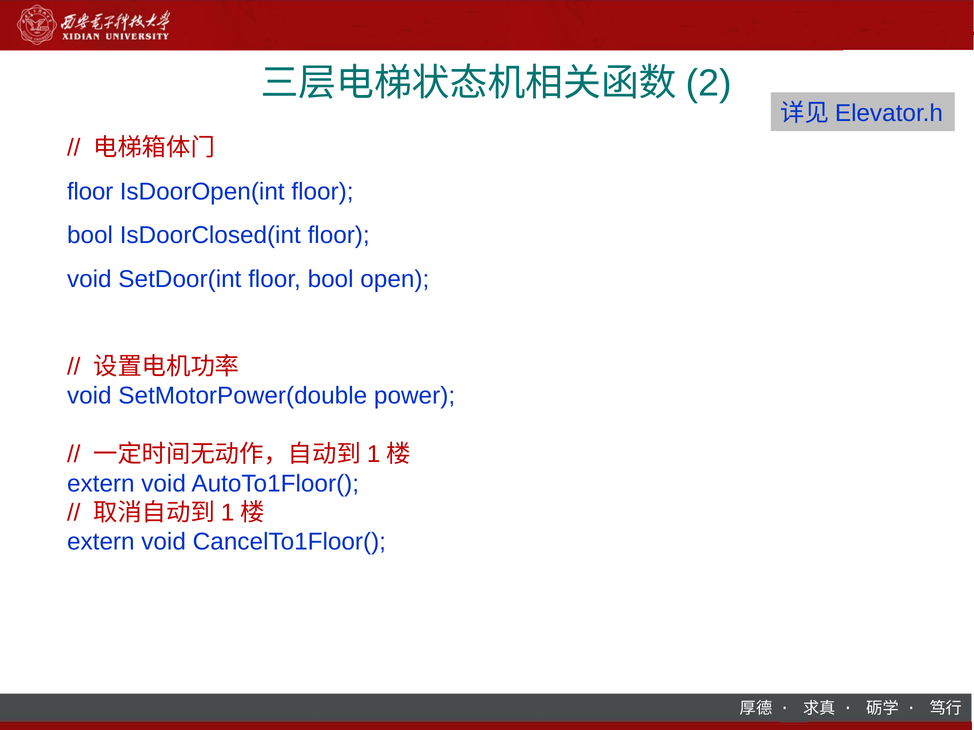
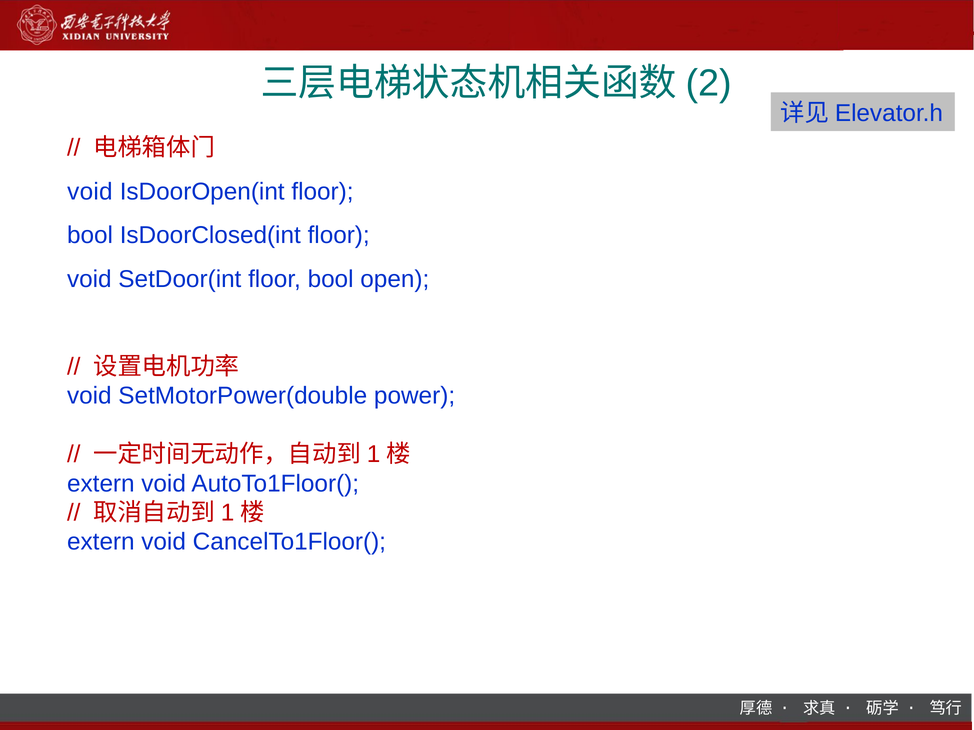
floor at (90, 192): floor -> void
